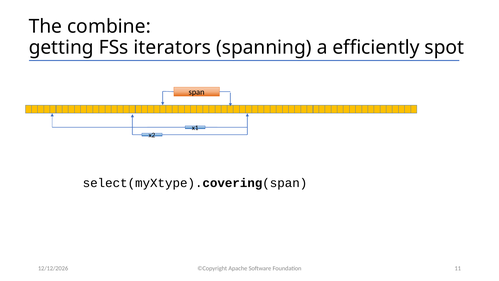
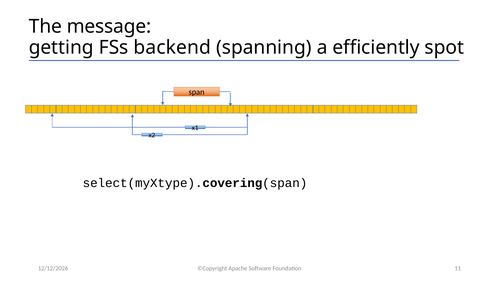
combine: combine -> message
iterators: iterators -> backend
